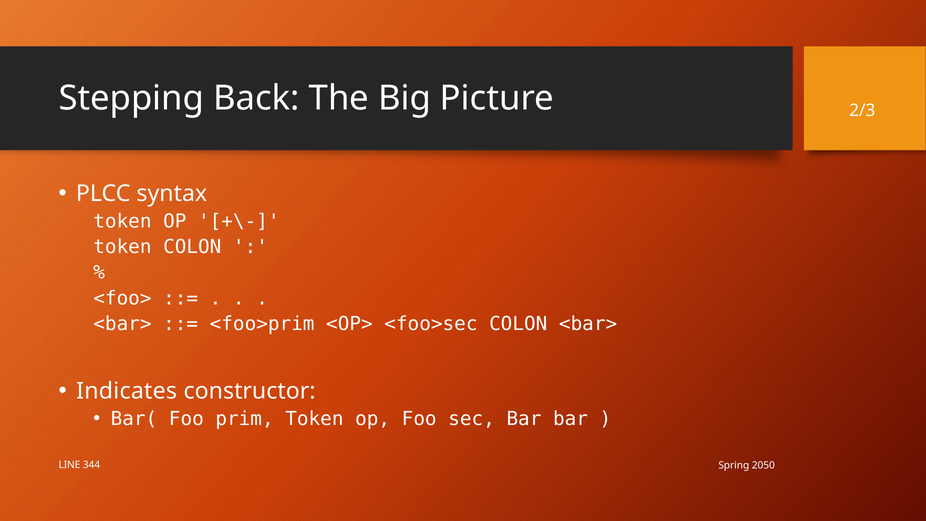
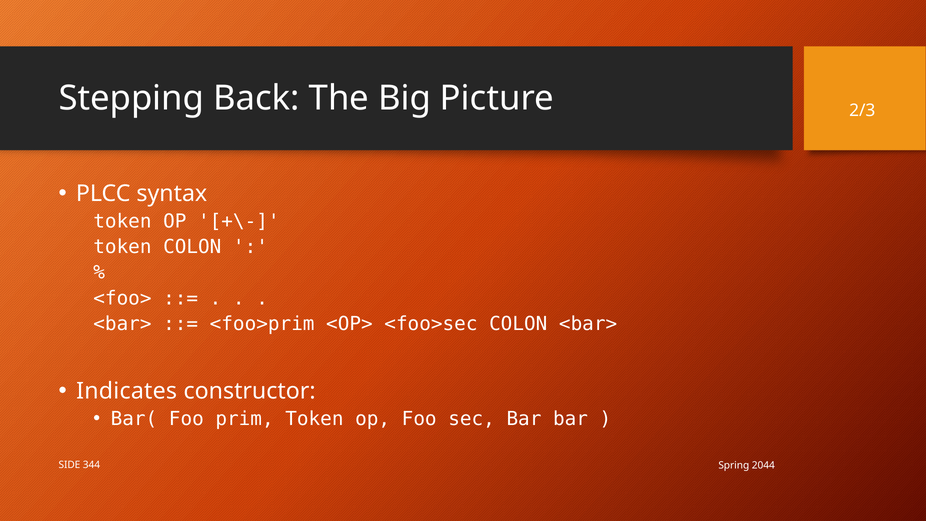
LINE: LINE -> SIDE
2050: 2050 -> 2044
